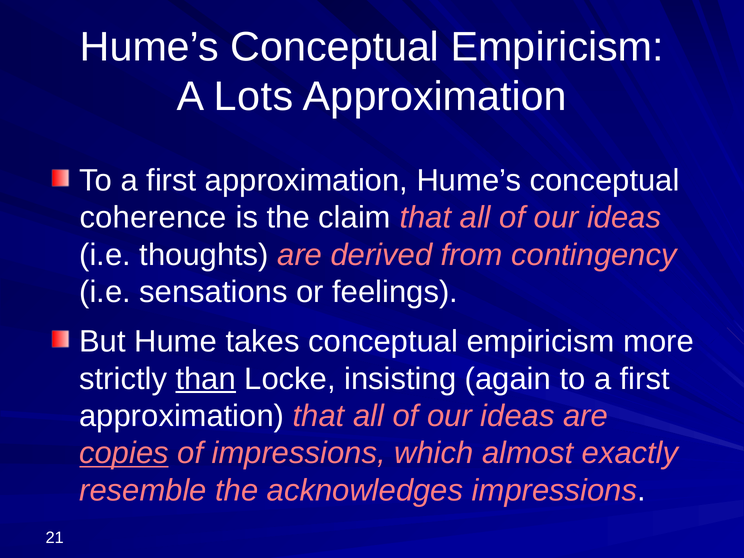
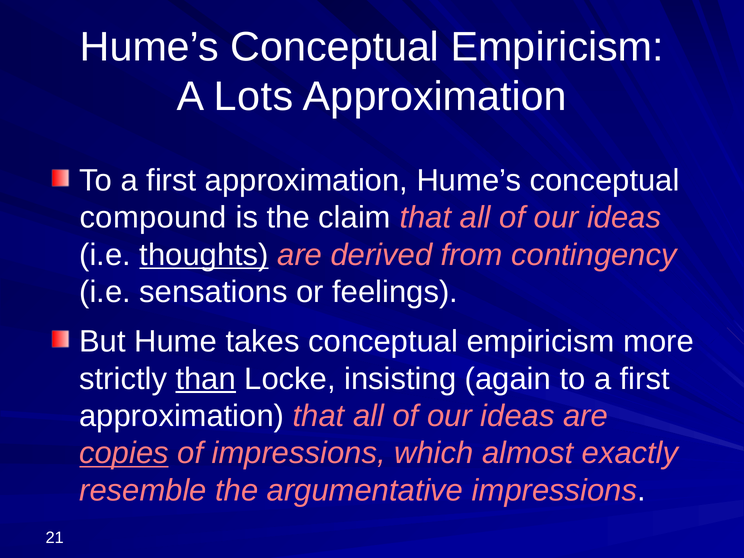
coherence: coherence -> compound
thoughts underline: none -> present
acknowledges: acknowledges -> argumentative
